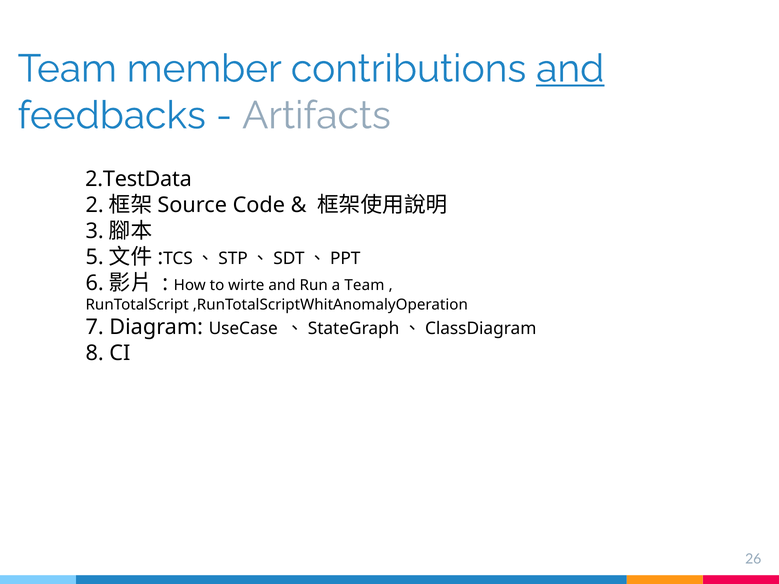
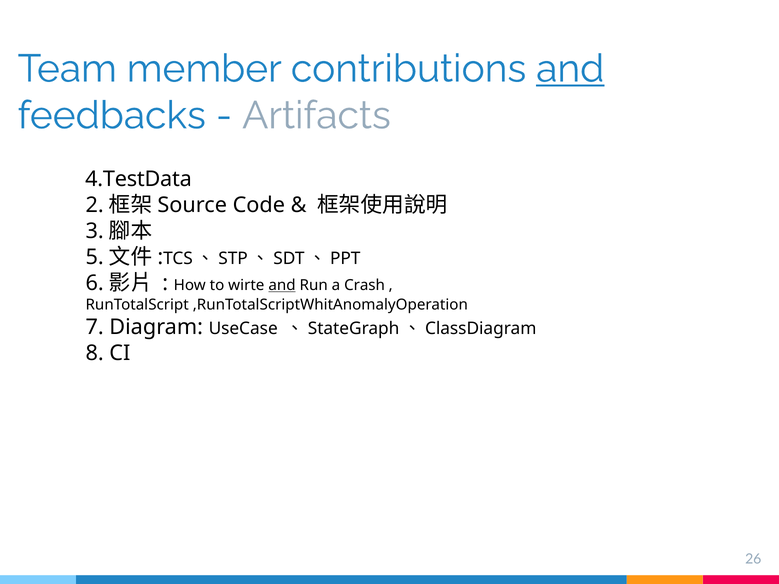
2.TestData: 2.TestData -> 4.TestData
and at (282, 285) underline: none -> present
a Team: Team -> Crash
